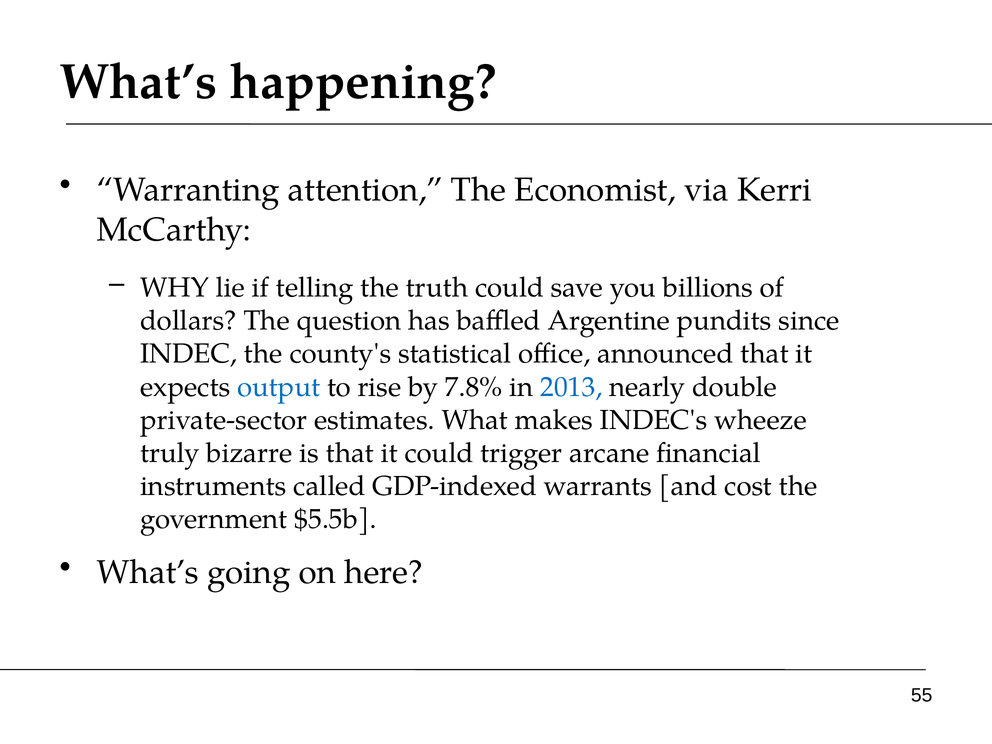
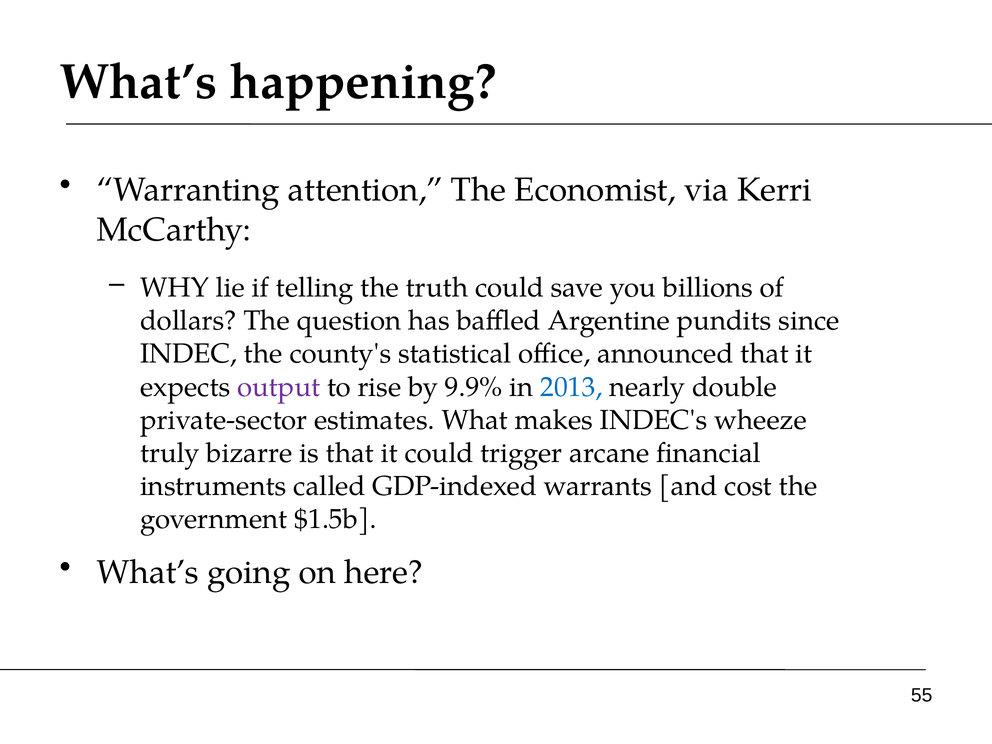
output colour: blue -> purple
7.8%: 7.8% -> 9.9%
$5.5b: $5.5b -> $1.5b
